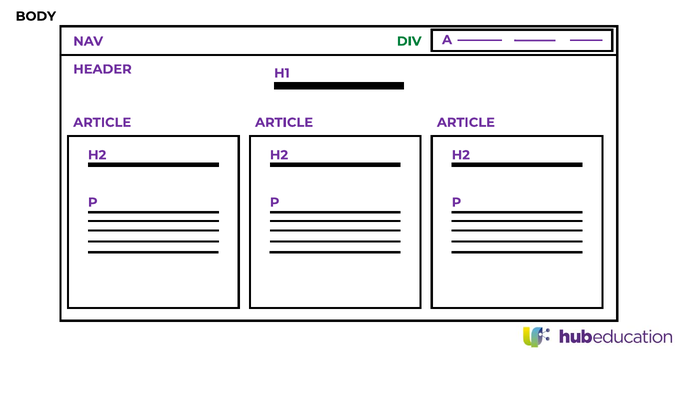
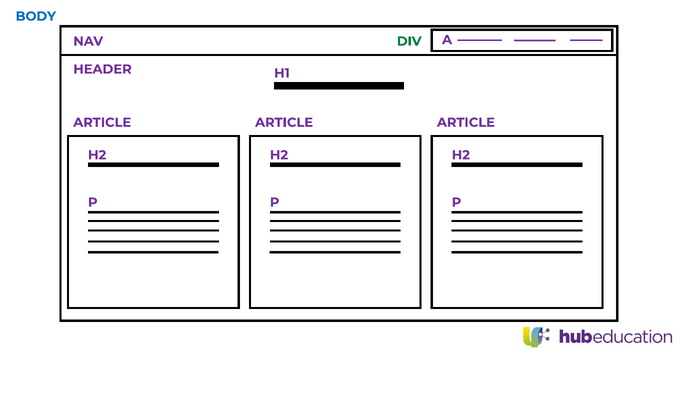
BODY colour: black -> blue
